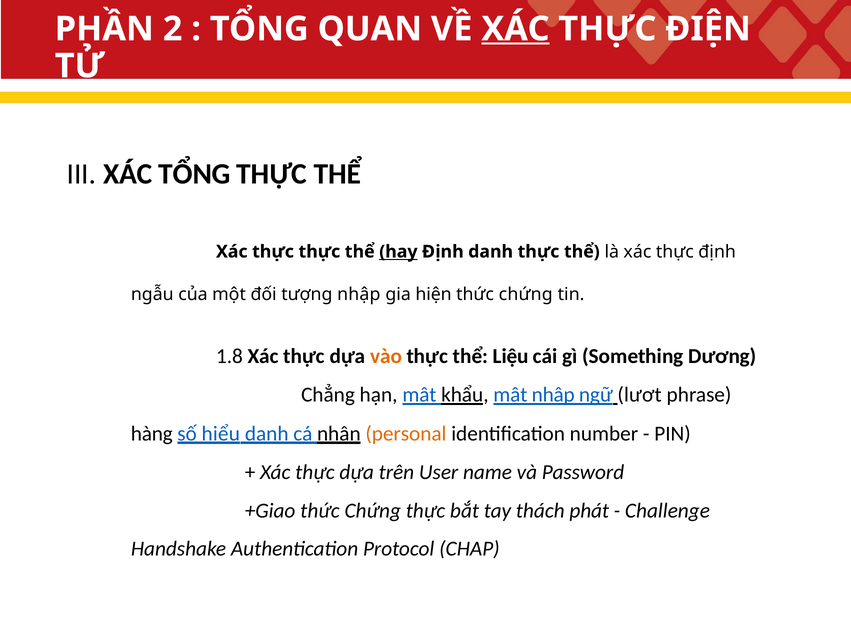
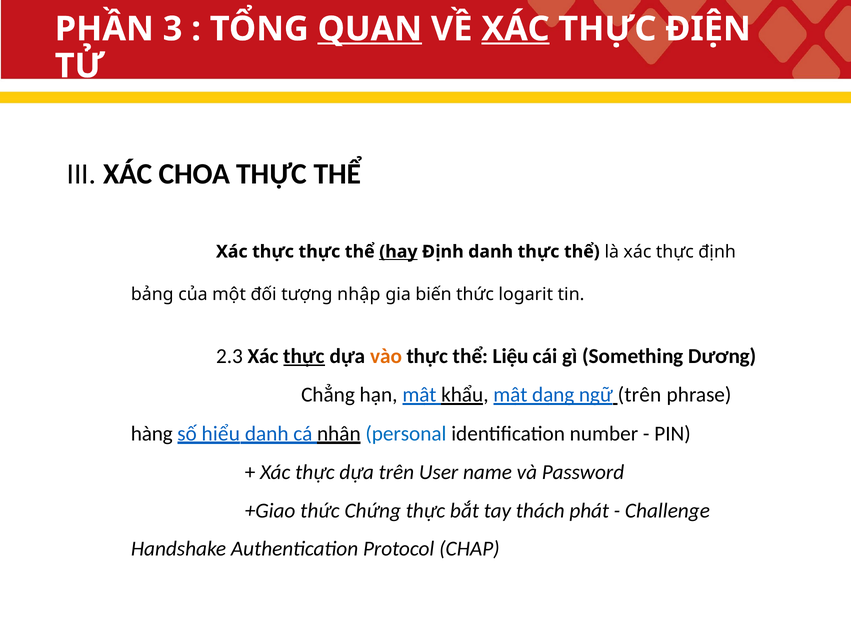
2: 2 -> 3
QUAN underline: none -> present
XÁC TỔNG: TỔNG -> CHOA
ngẫu: ngẫu -> bảng
hiện: hiện -> biến
chứng at (526, 294): chứng -> logarit
1.8: 1.8 -> 2.3
thực at (304, 356) underline: none -> present
mật nhập: nhập -> dạng
ngữ lươt: lươt -> trên
personal colour: orange -> blue
